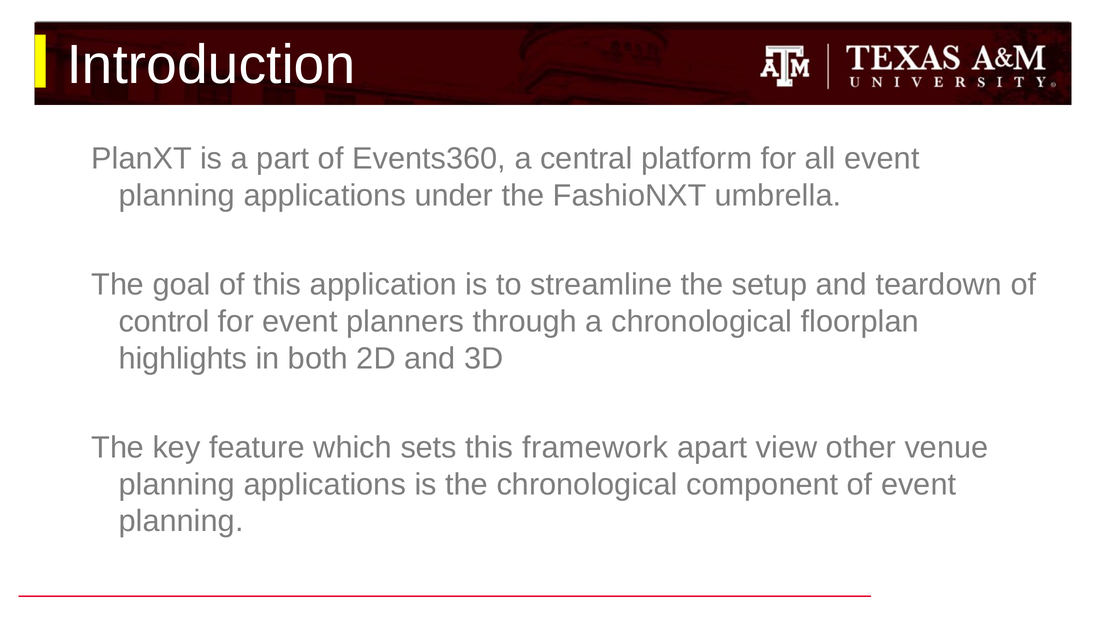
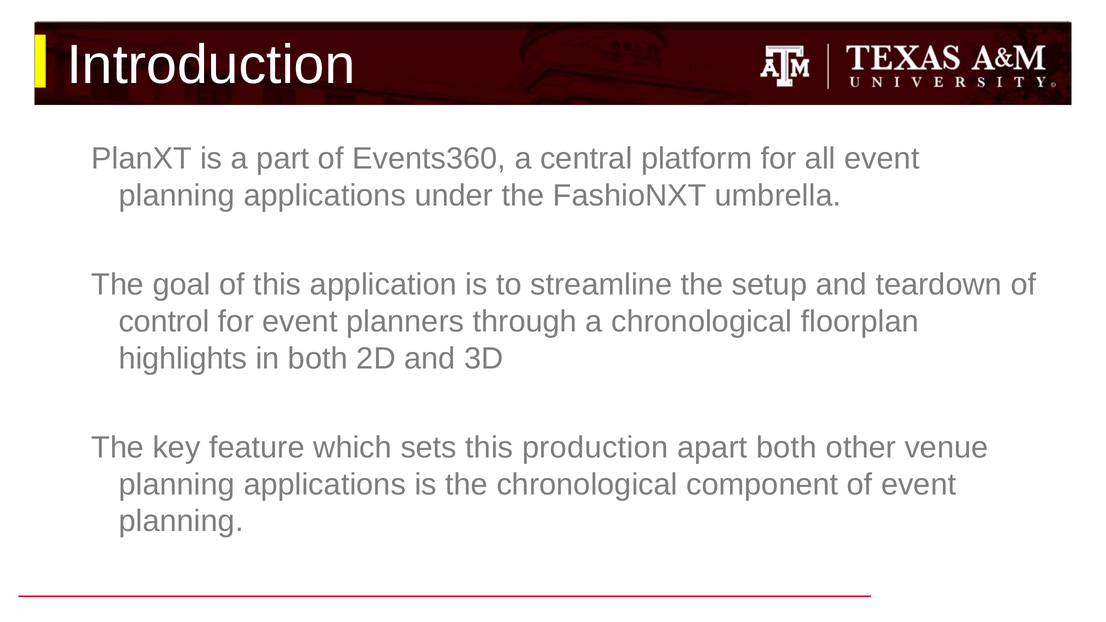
framework: framework -> production
apart view: view -> both
